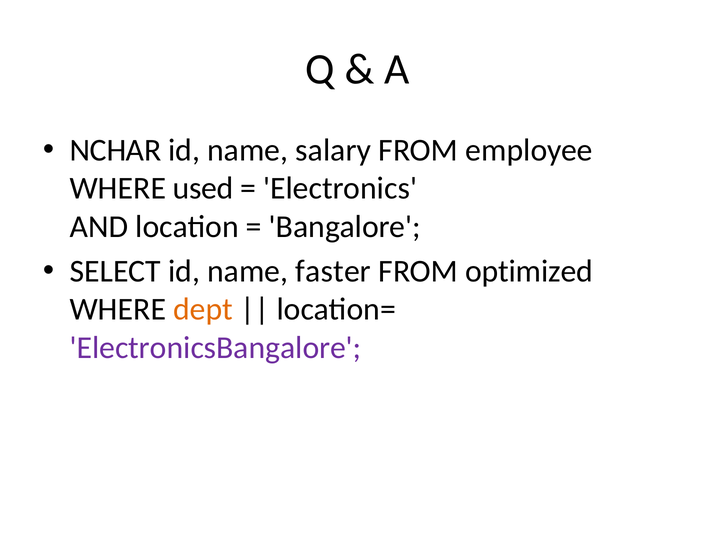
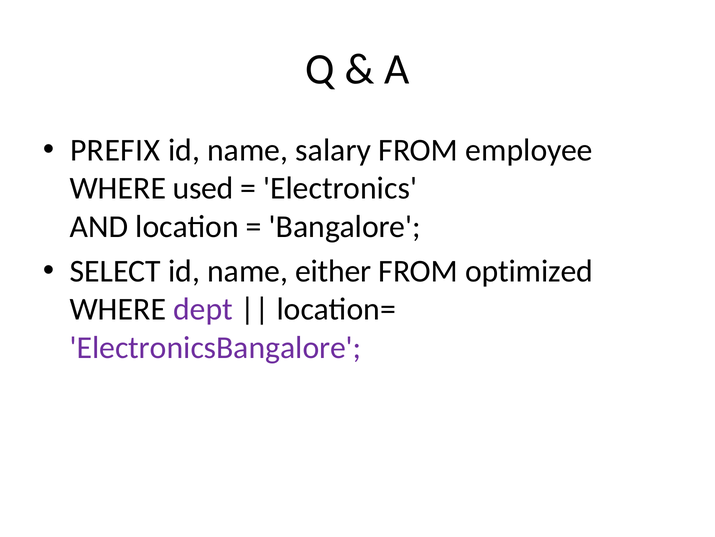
NCHAR: NCHAR -> PREFIX
faster: faster -> either
dept colour: orange -> purple
